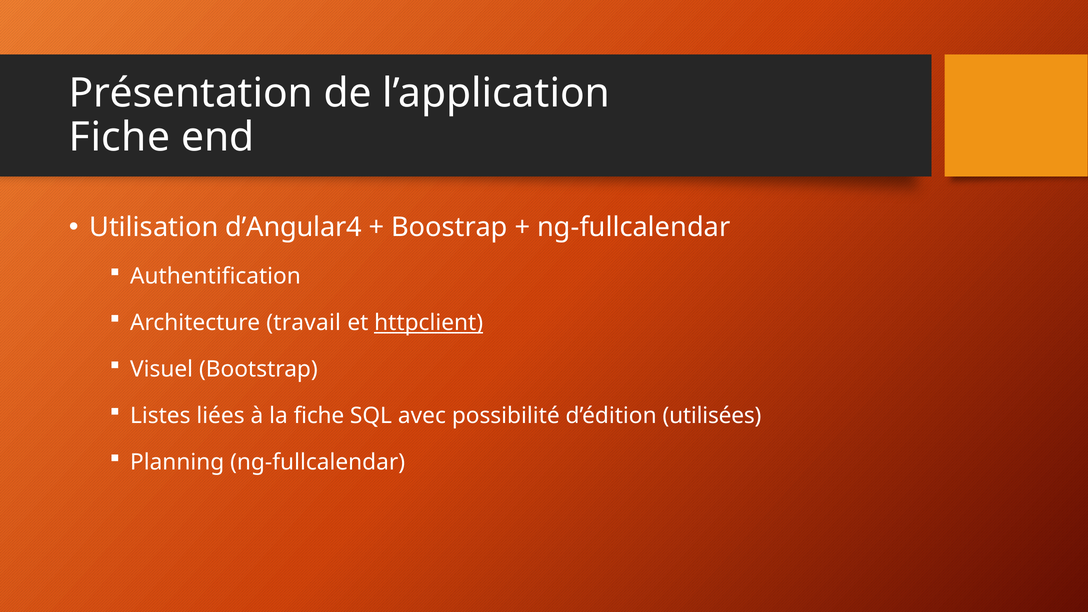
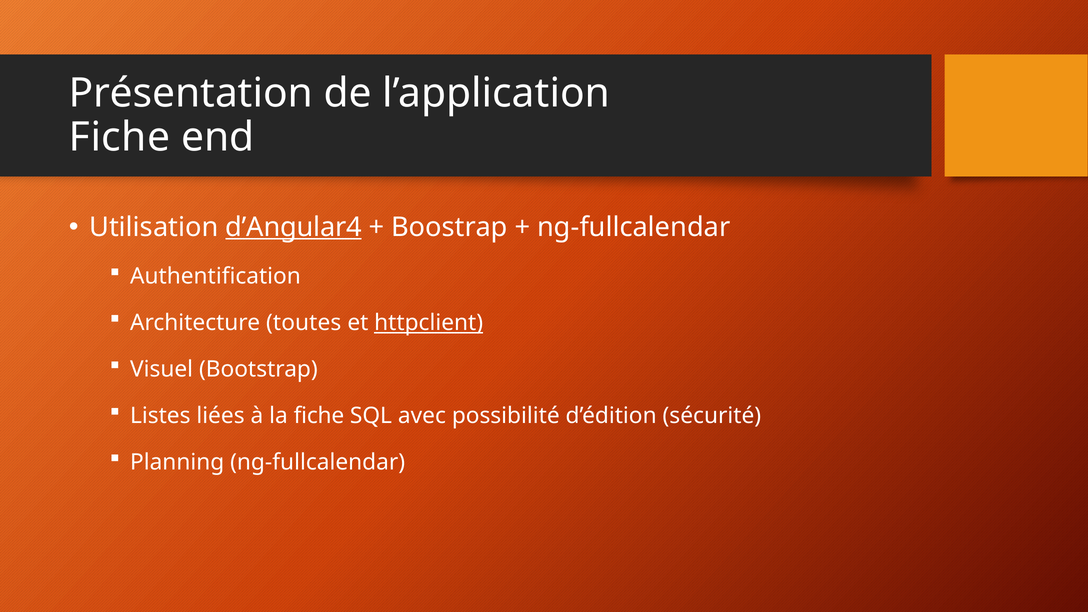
d’Angular4 underline: none -> present
travail: travail -> toutes
utilisées: utilisées -> sécurité
